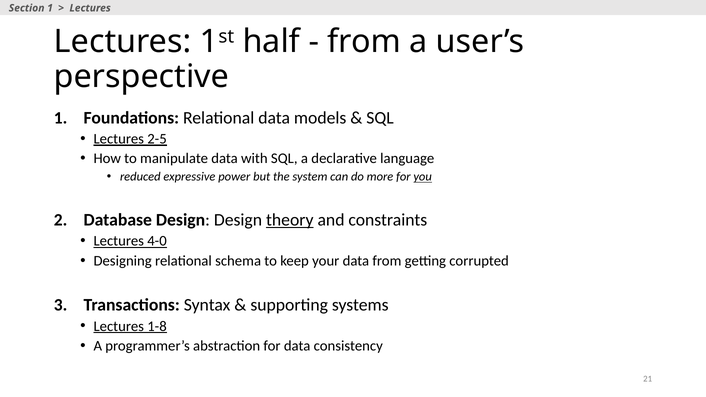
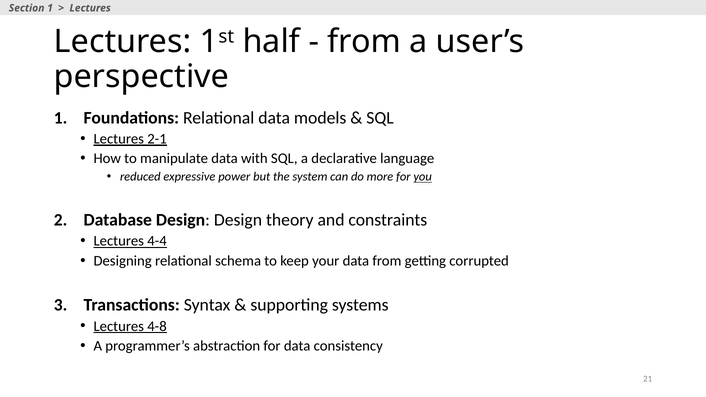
2-5: 2-5 -> 2-1
theory underline: present -> none
4-0: 4-0 -> 4-4
1-8: 1-8 -> 4-8
